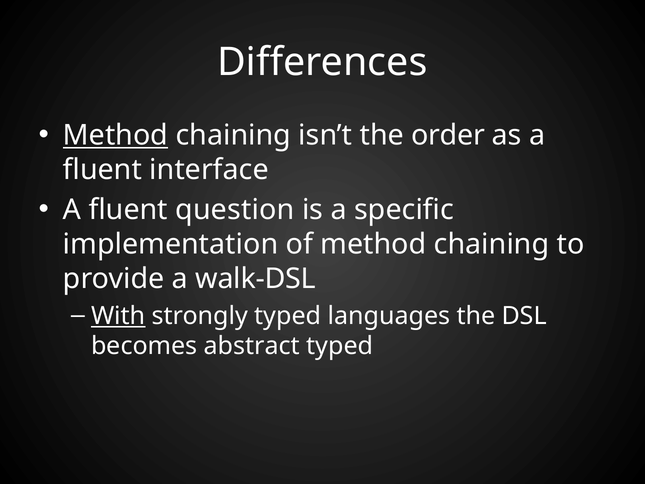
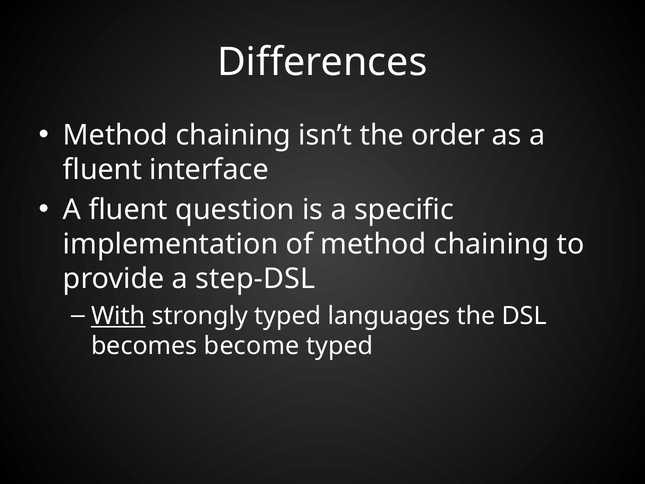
Method at (115, 135) underline: present -> none
walk-DSL: walk-DSL -> step-DSL
abstract: abstract -> become
